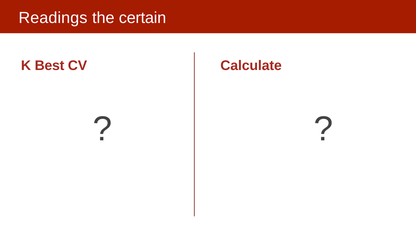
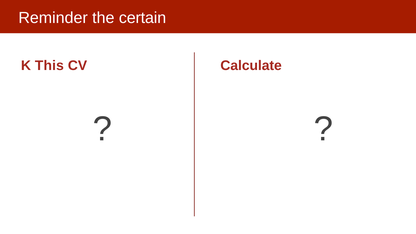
Readings: Readings -> Reminder
Best: Best -> This
